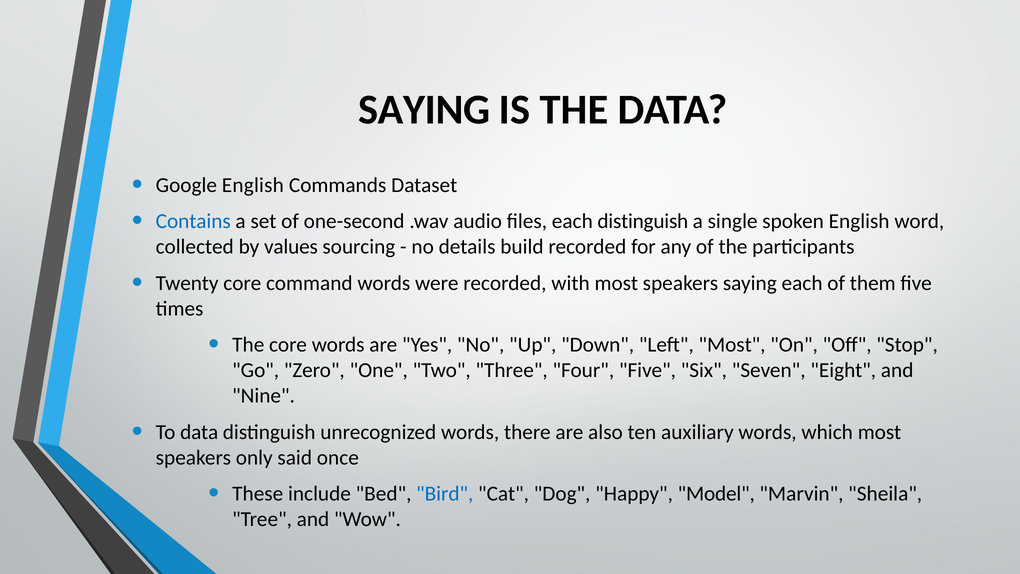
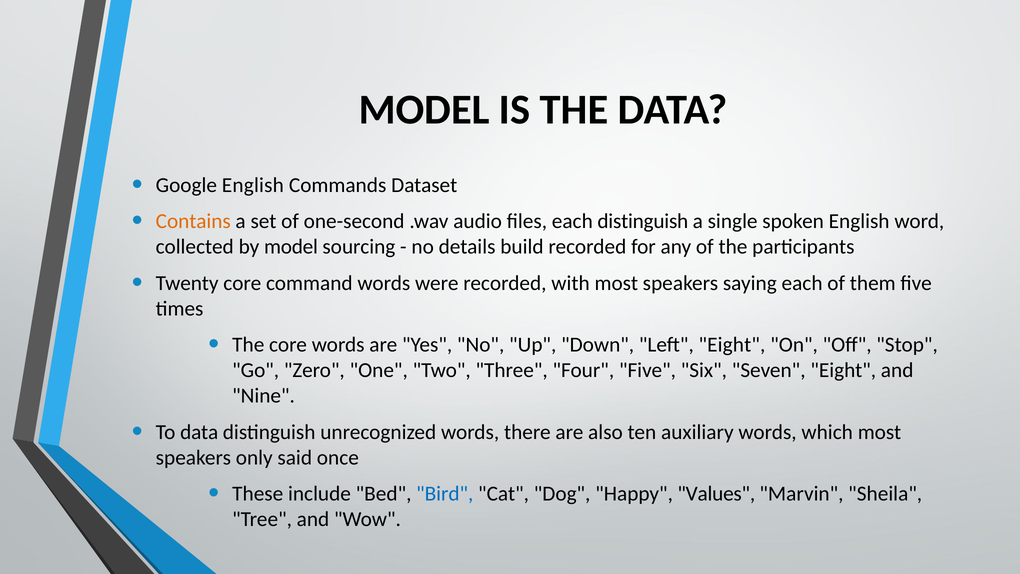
SAYING at (424, 110): SAYING -> MODEL
Contains colour: blue -> orange
by values: values -> model
Left Most: Most -> Eight
Model: Model -> Values
